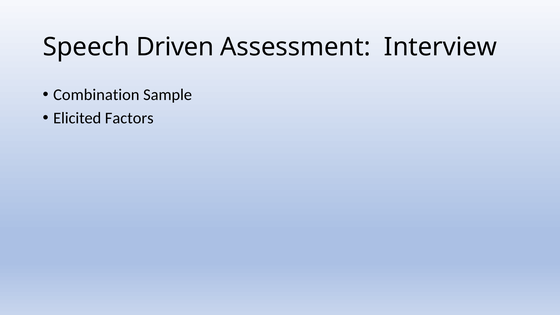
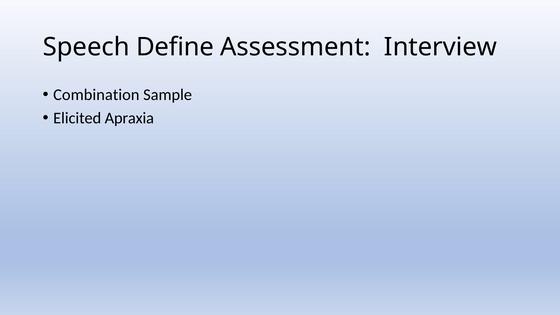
Driven: Driven -> Define
Factors: Factors -> Apraxia
